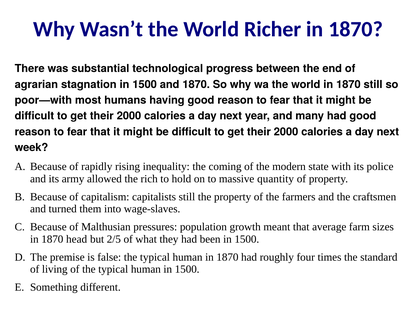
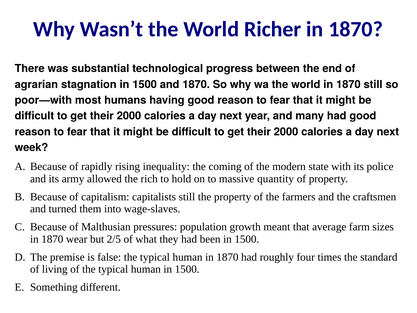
head: head -> wear
